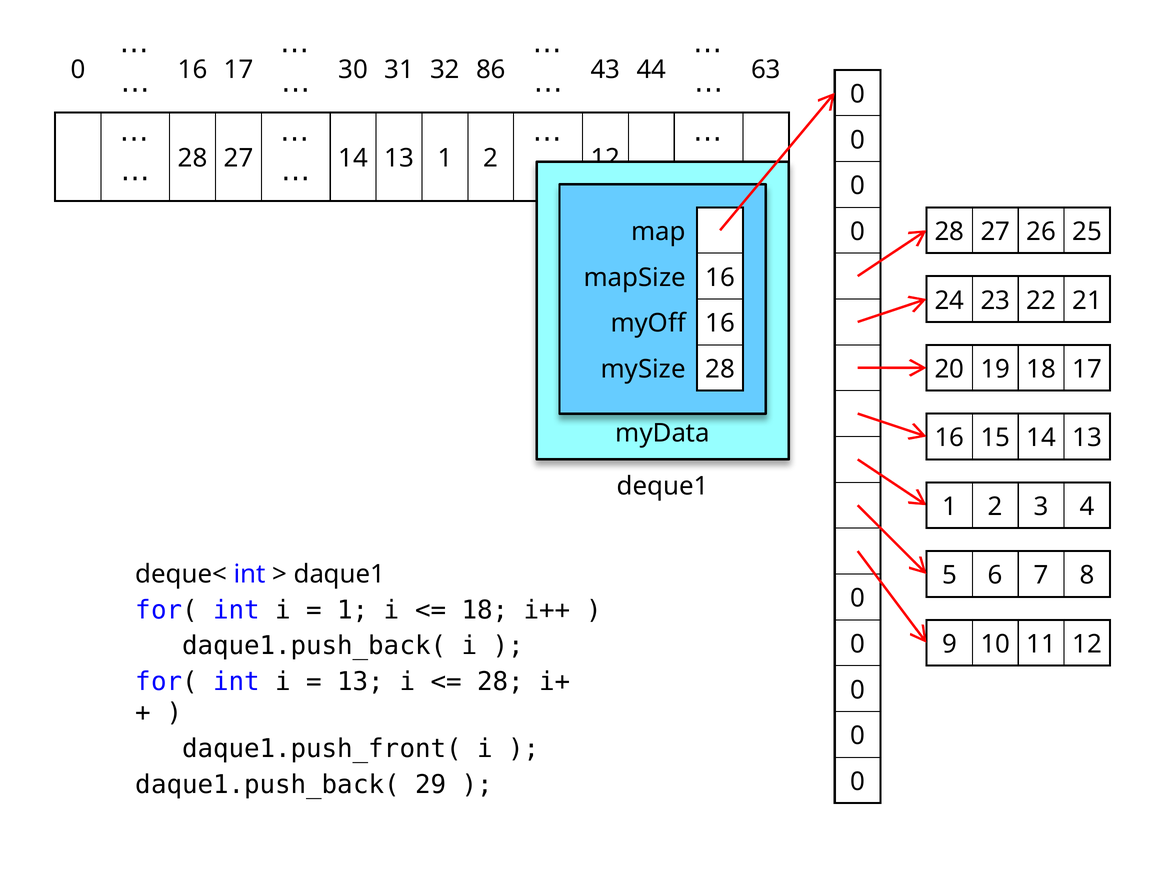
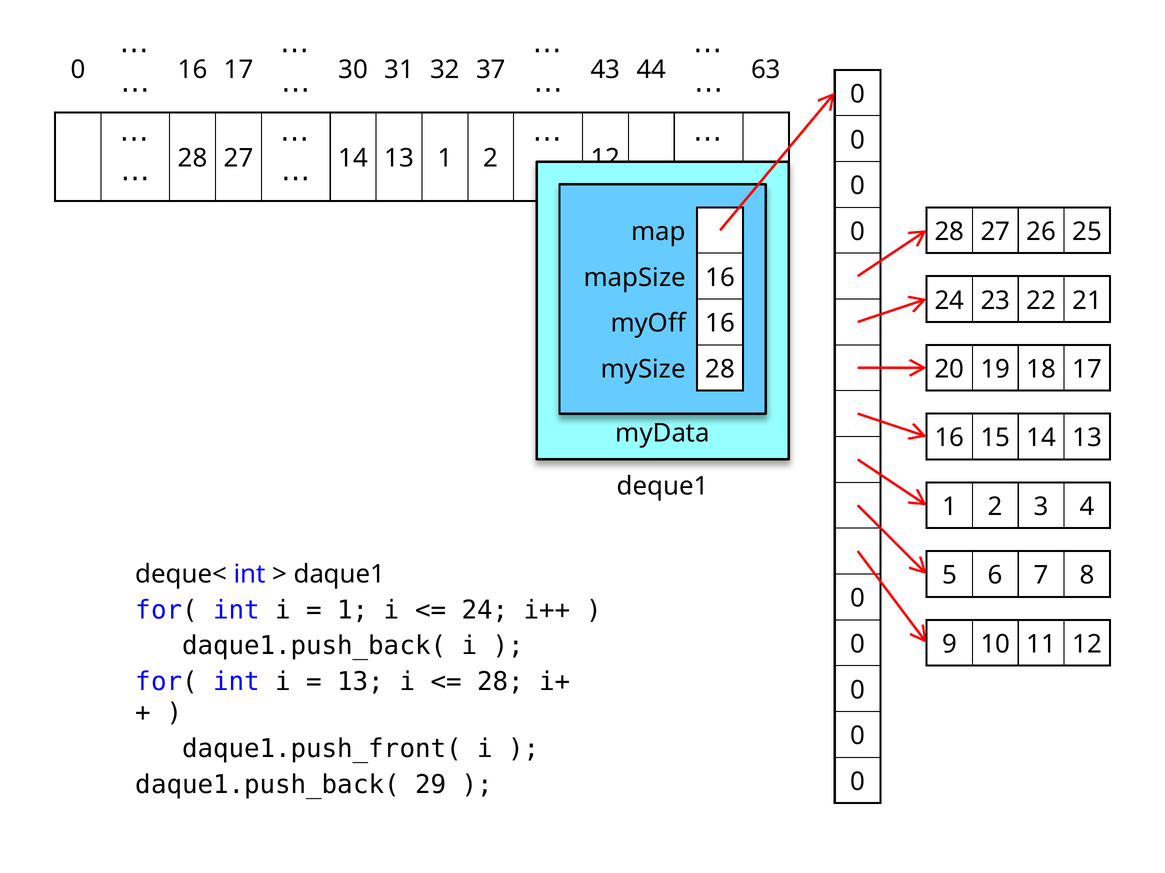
86: 86 -> 37
18 at (485, 611): 18 -> 24
